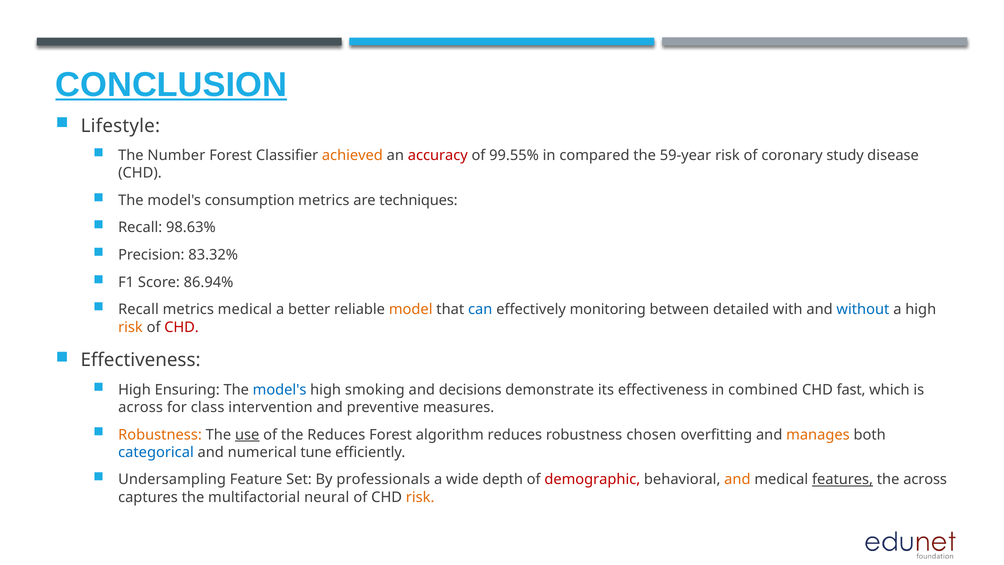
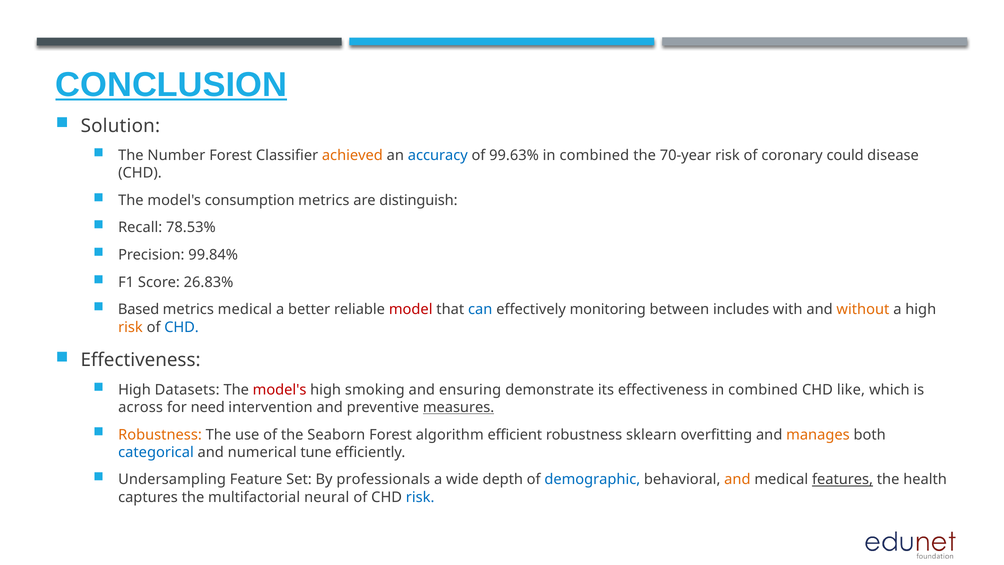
Lifestyle: Lifestyle -> Solution
accuracy colour: red -> blue
99.55%: 99.55% -> 99.63%
compared at (594, 155): compared -> combined
59-year: 59-year -> 70-year
study: study -> could
techniques: techniques -> distinguish
98.63%: 98.63% -> 78.53%
83.32%: 83.32% -> 99.84%
86.94%: 86.94% -> 26.83%
Recall at (138, 309): Recall -> Based
model colour: orange -> red
detailed: detailed -> includes
without colour: blue -> orange
CHD at (181, 327) colour: red -> blue
Ensuring: Ensuring -> Datasets
model's at (280, 390) colour: blue -> red
decisions: decisions -> ensuring
fast: fast -> like
class: class -> need
measures underline: none -> present
use underline: present -> none
the Reduces: Reduces -> Seaborn
algorithm reduces: reduces -> efficient
chosen: chosen -> sklearn
demographic colour: red -> blue
the across: across -> health
risk at (420, 497) colour: orange -> blue
